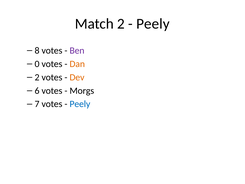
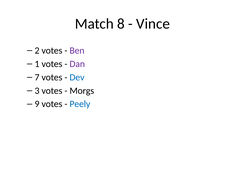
Match 2: 2 -> 8
Peely at (153, 24): Peely -> Vince
8: 8 -> 2
0: 0 -> 1
Dan colour: orange -> purple
2 at (37, 77): 2 -> 7
Dev colour: orange -> blue
6: 6 -> 3
7: 7 -> 9
